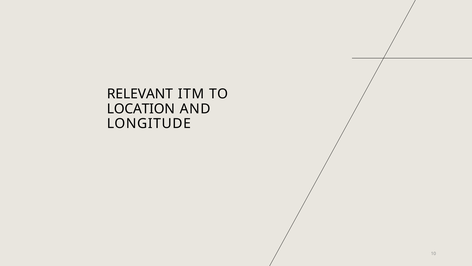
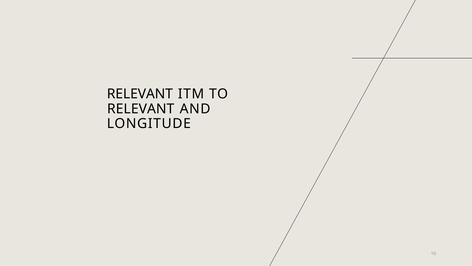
LOCATION at (141, 109): LOCATION -> RELEVANT
